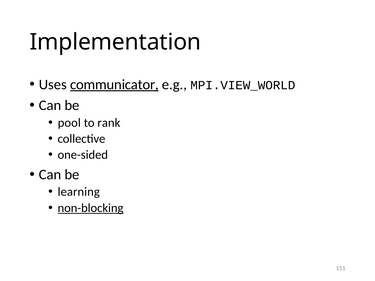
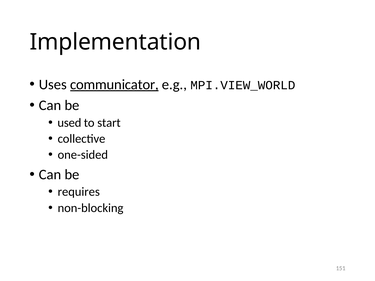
pool: pool -> used
rank: rank -> start
learning: learning -> requires
non-blocking underline: present -> none
